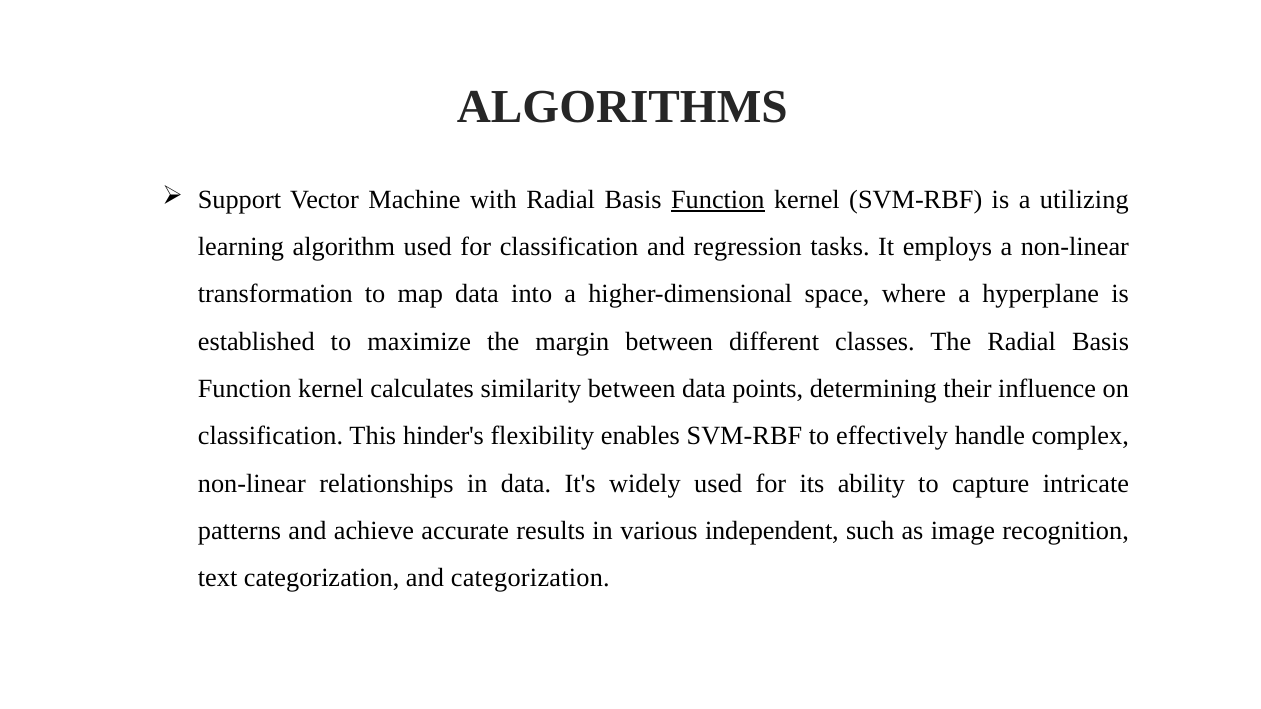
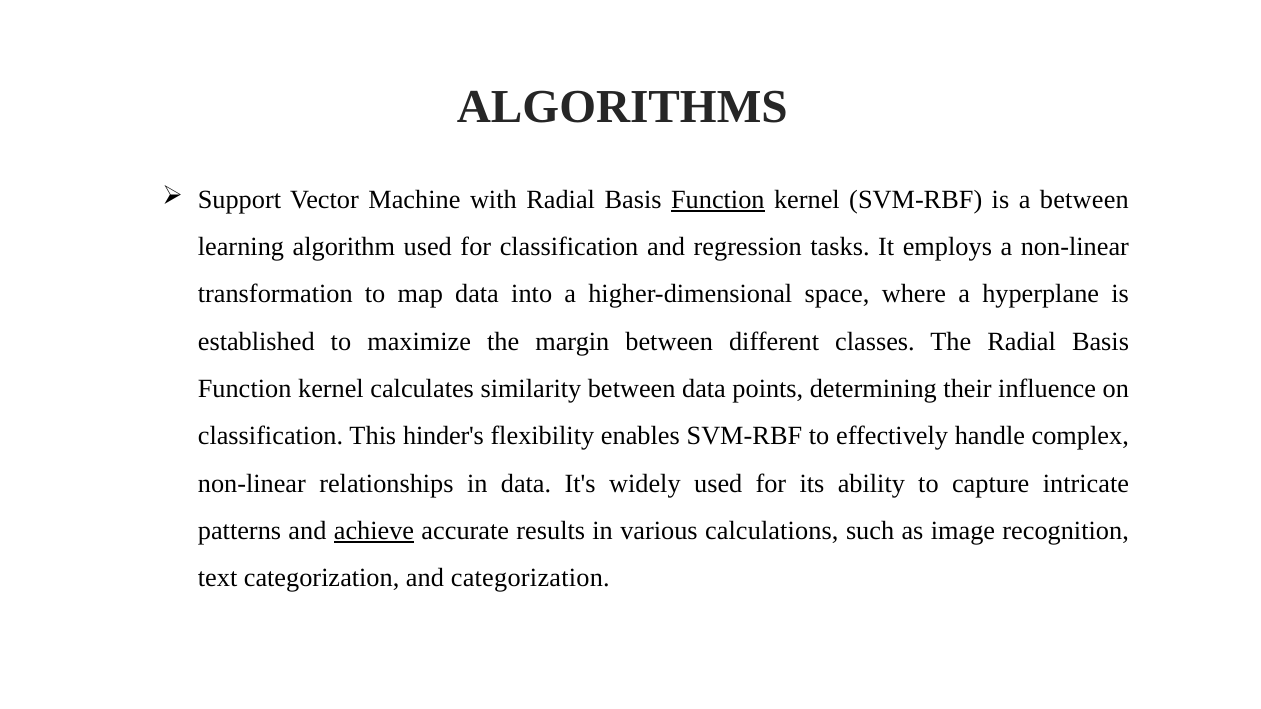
a utilizing: utilizing -> between
achieve underline: none -> present
independent: independent -> calculations
